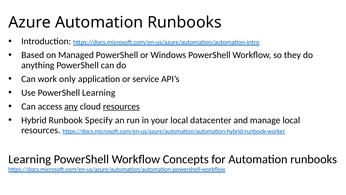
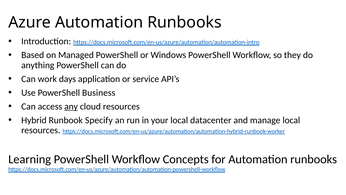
only: only -> days
PowerShell Learning: Learning -> Business
resources at (121, 106) underline: present -> none
